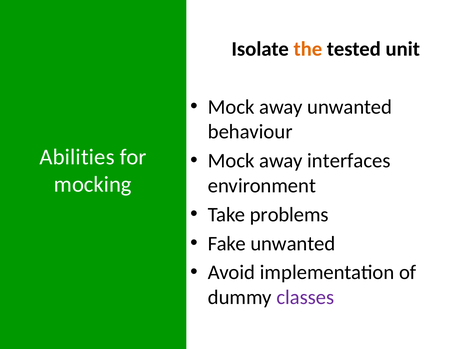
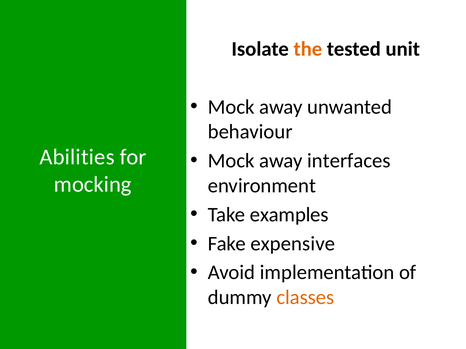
problems: problems -> examples
Fake unwanted: unwanted -> expensive
classes colour: purple -> orange
